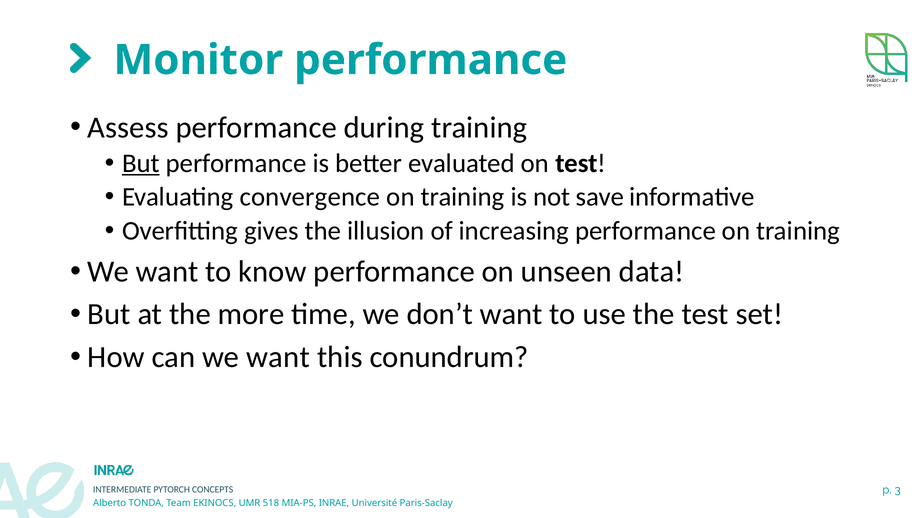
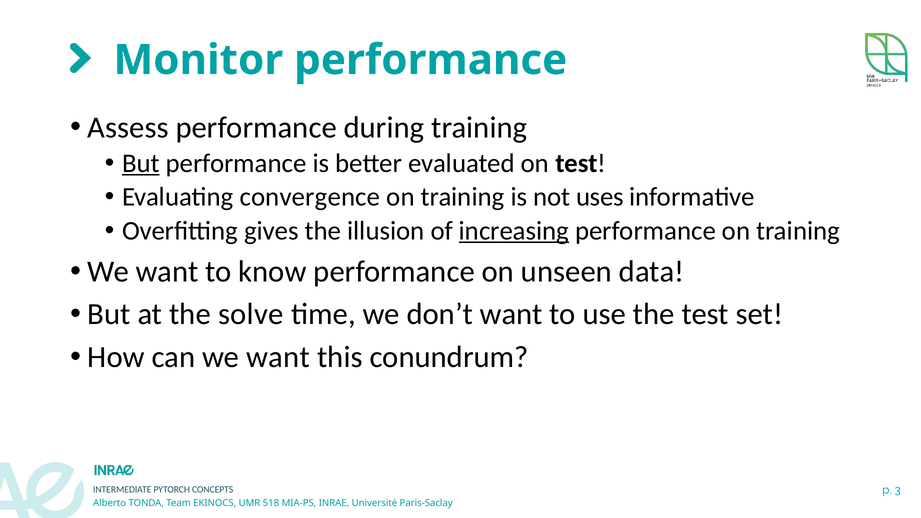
save: save -> uses
increasing underline: none -> present
more: more -> solve
